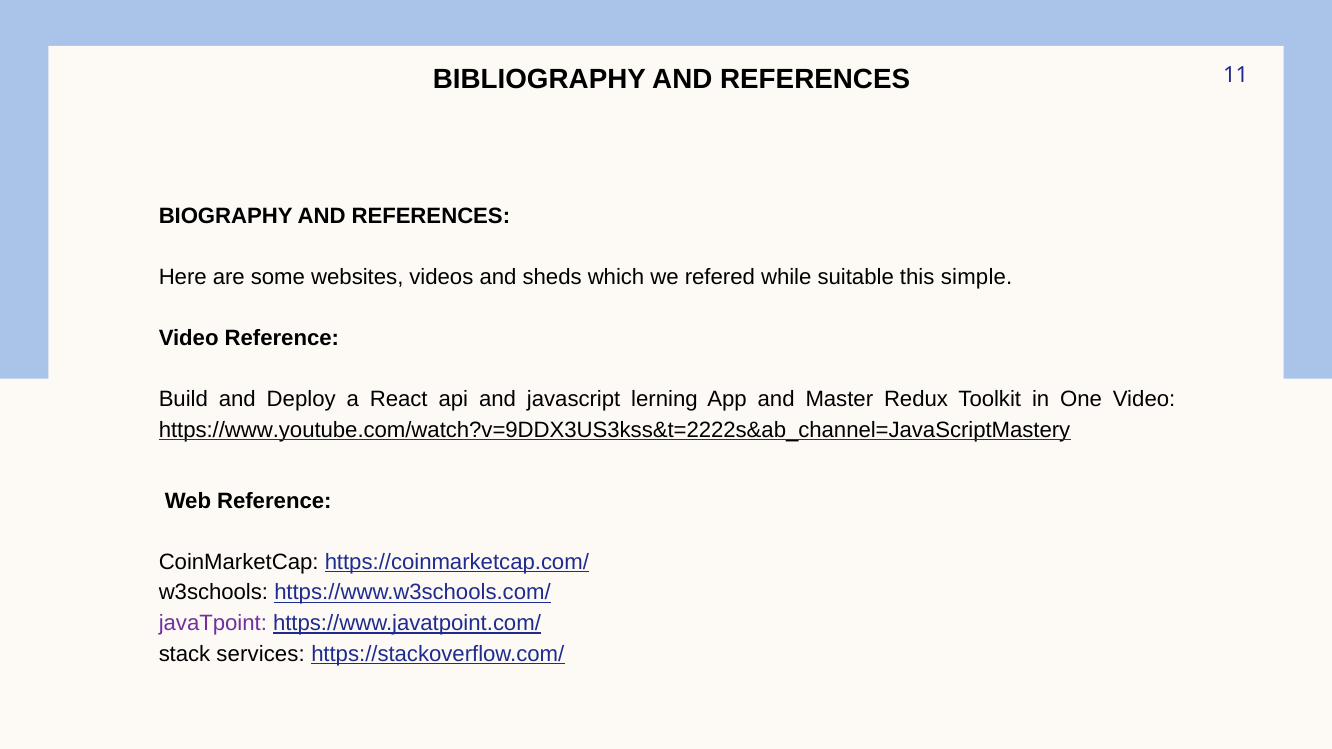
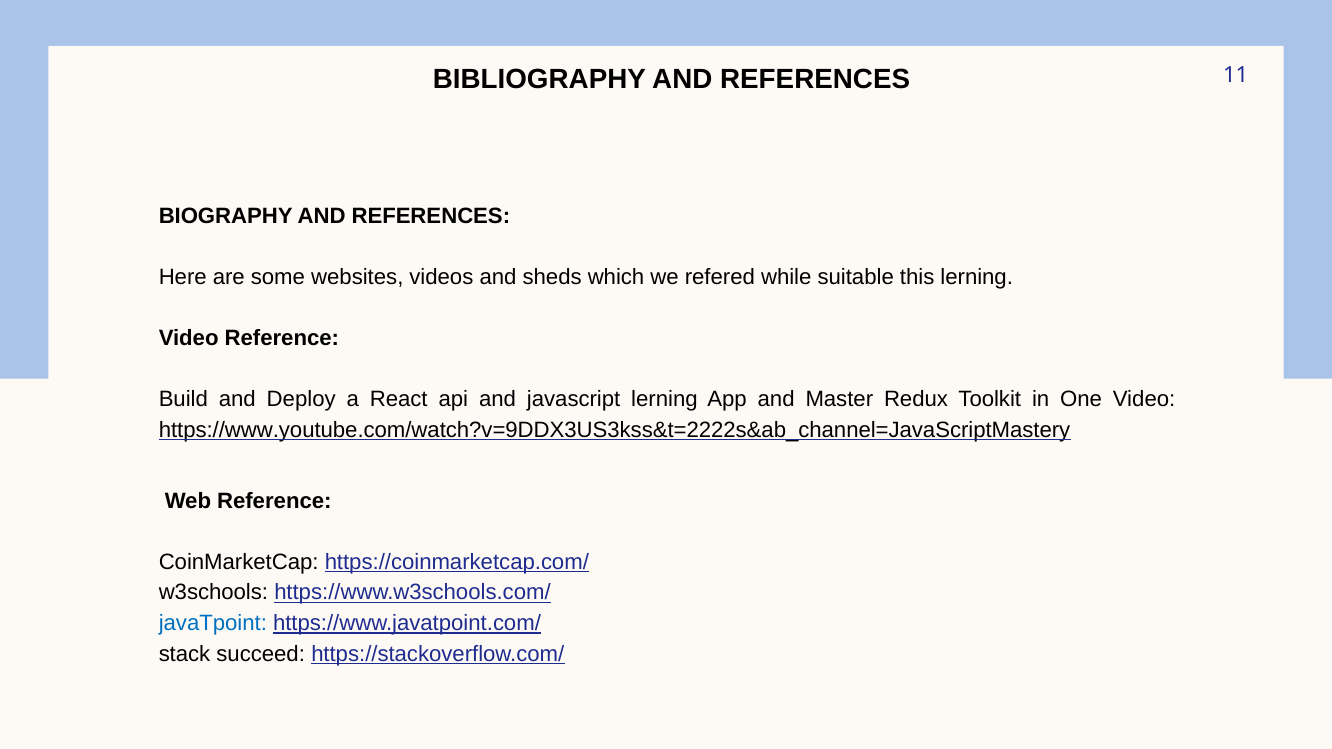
this simple: simple -> lerning
javaTpoint colour: purple -> blue
services: services -> succeed
